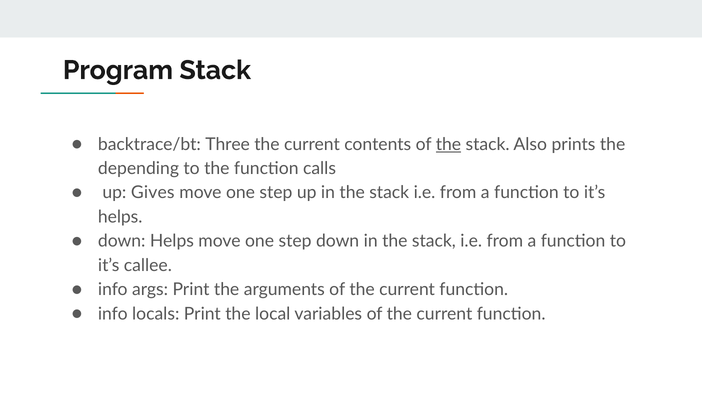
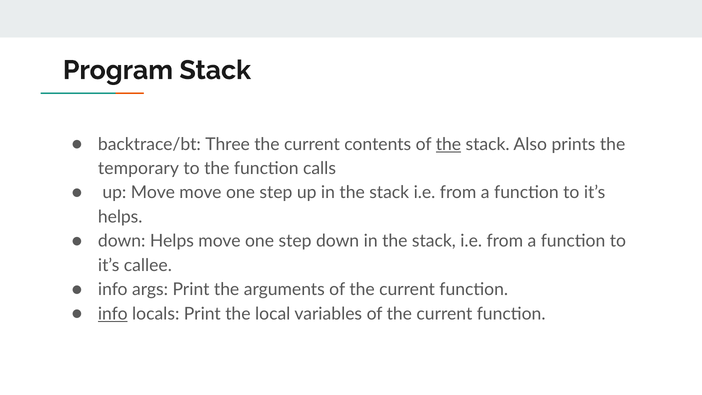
depending: depending -> temporary
up Gives: Gives -> Move
info at (113, 314) underline: none -> present
